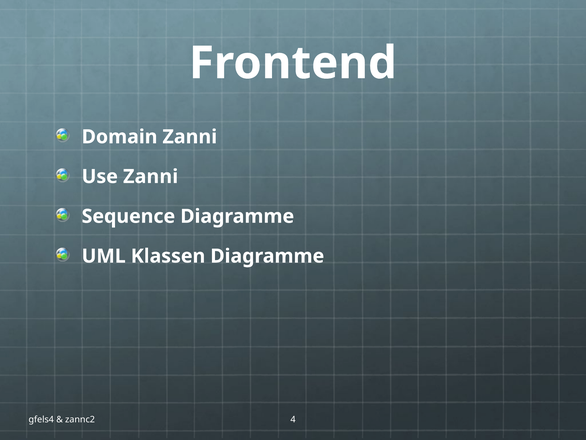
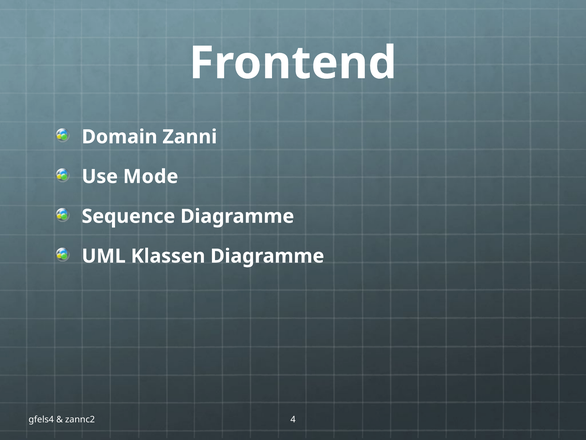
Use Zanni: Zanni -> Mode
